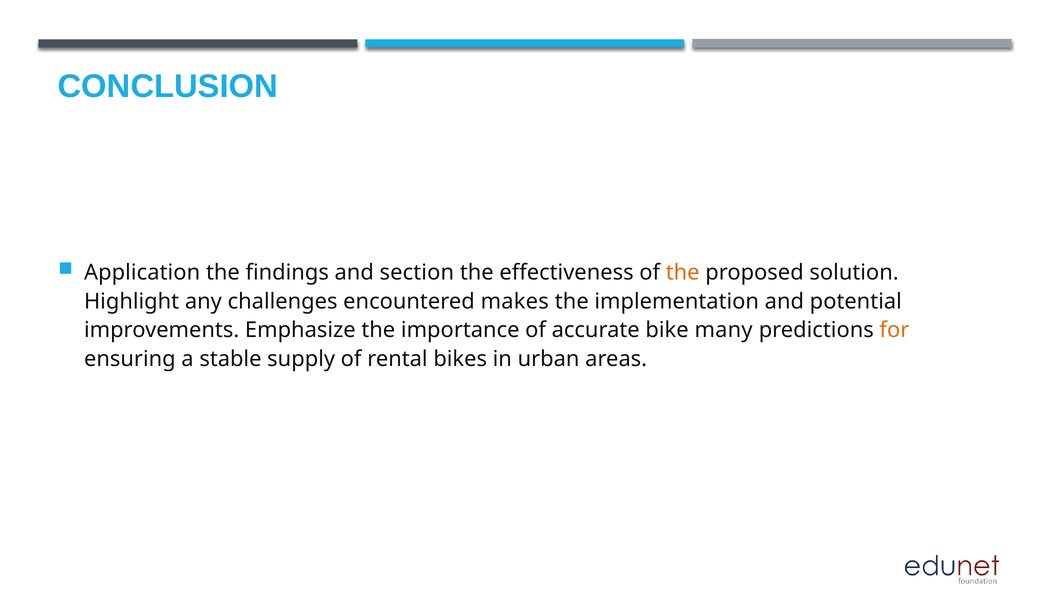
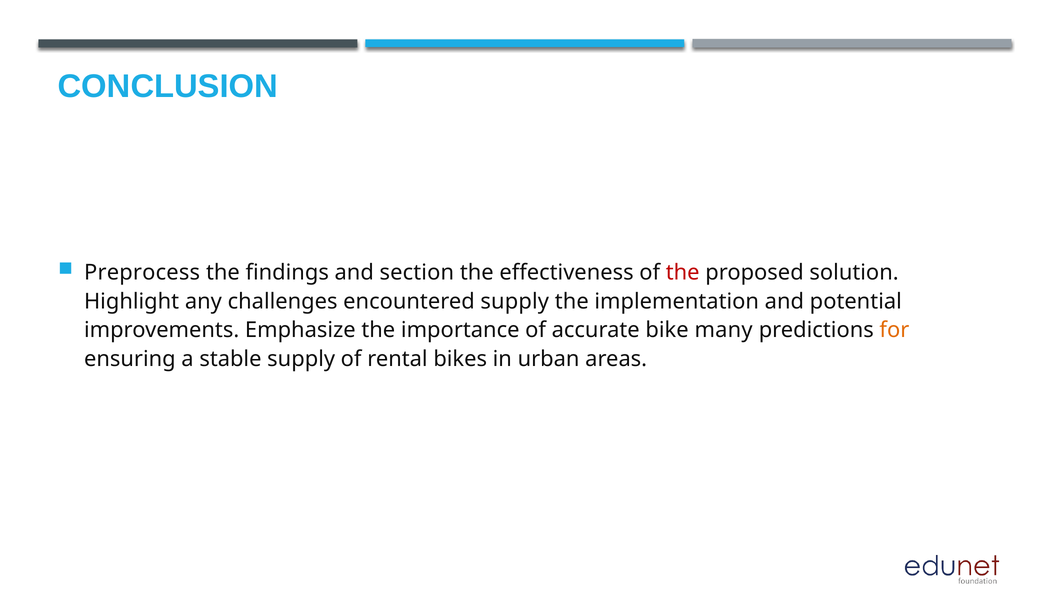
Application: Application -> Preprocess
the at (683, 273) colour: orange -> red
encountered makes: makes -> supply
